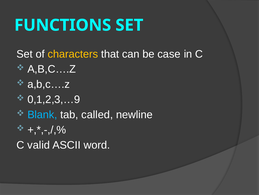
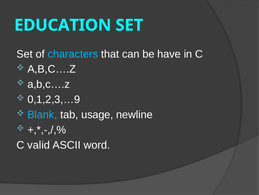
FUNCTIONS: FUNCTIONS -> EDUCATION
characters colour: yellow -> light blue
case: case -> have
called: called -> usage
